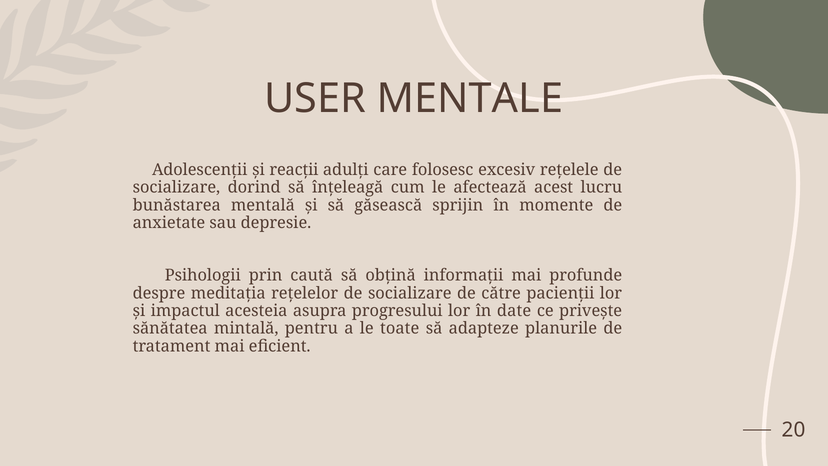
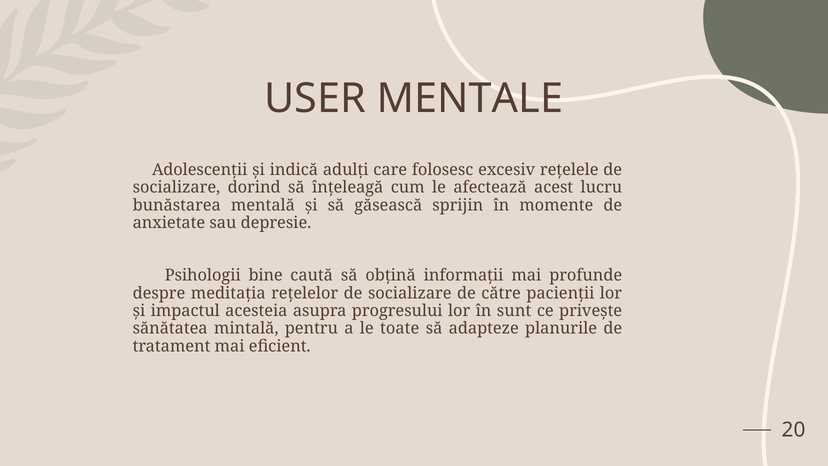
reacții: reacții -> indică
prin: prin -> bine
date: date -> sunt
